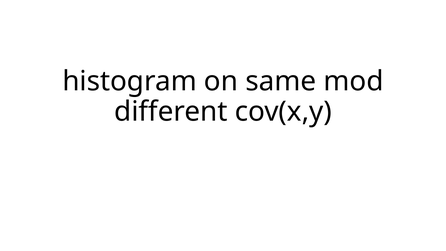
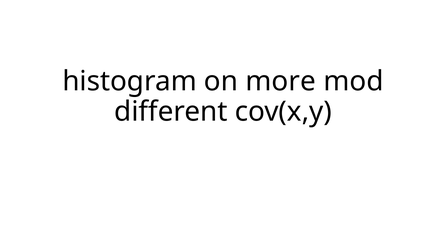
same: same -> more
